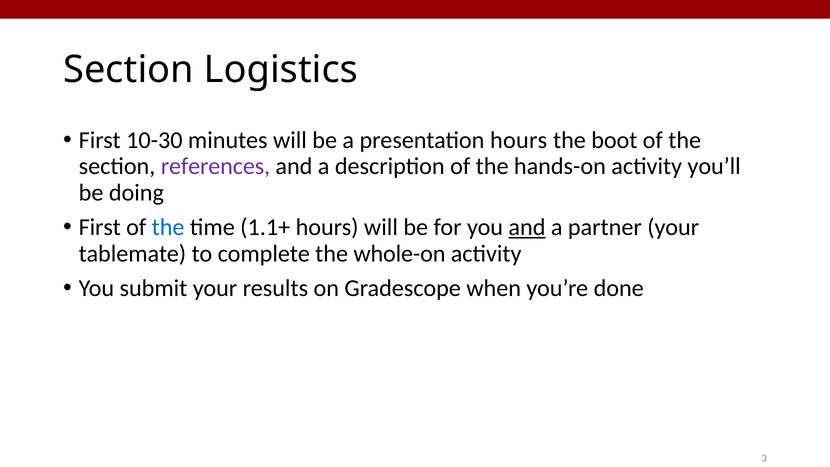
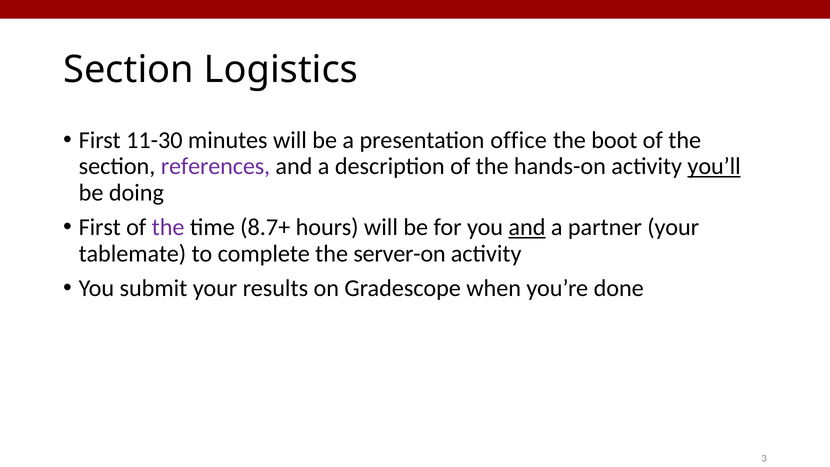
10-30: 10-30 -> 11-30
presentation hours: hours -> office
you’ll underline: none -> present
the at (168, 227) colour: blue -> purple
1.1+: 1.1+ -> 8.7+
whole-on: whole-on -> server-on
